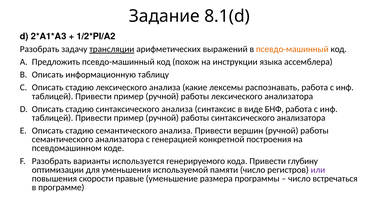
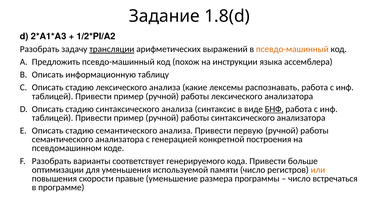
8.1(d: 8.1(d -> 1.8(d
БНФ underline: none -> present
вершин: вершин -> первую
используется: используется -> соответствует
глубину: глубину -> больше
или colour: purple -> orange
